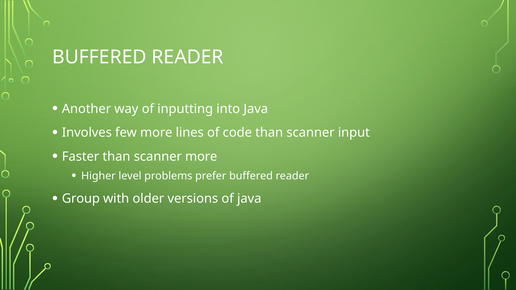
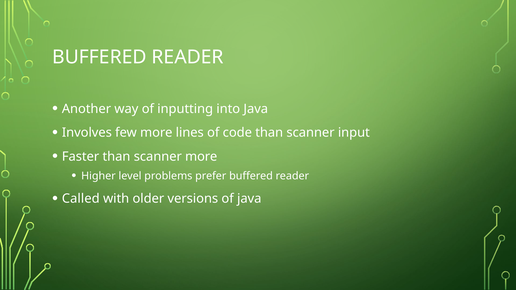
Group: Group -> Called
